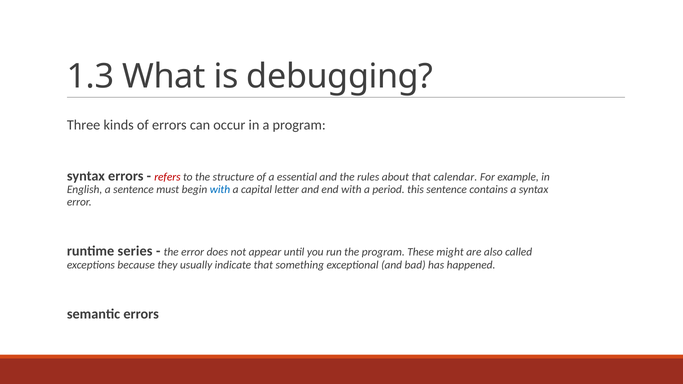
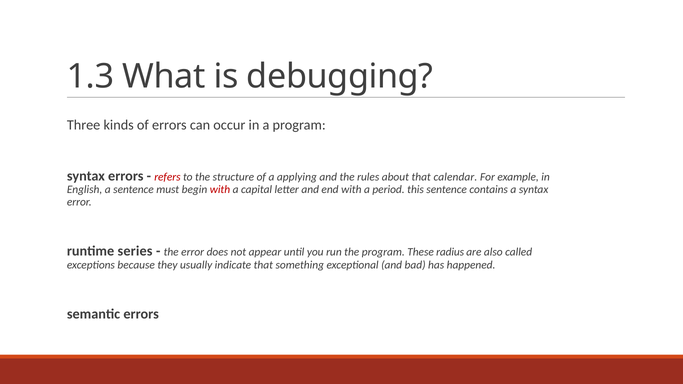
essential: essential -> applying
with at (220, 190) colour: blue -> red
might: might -> radius
